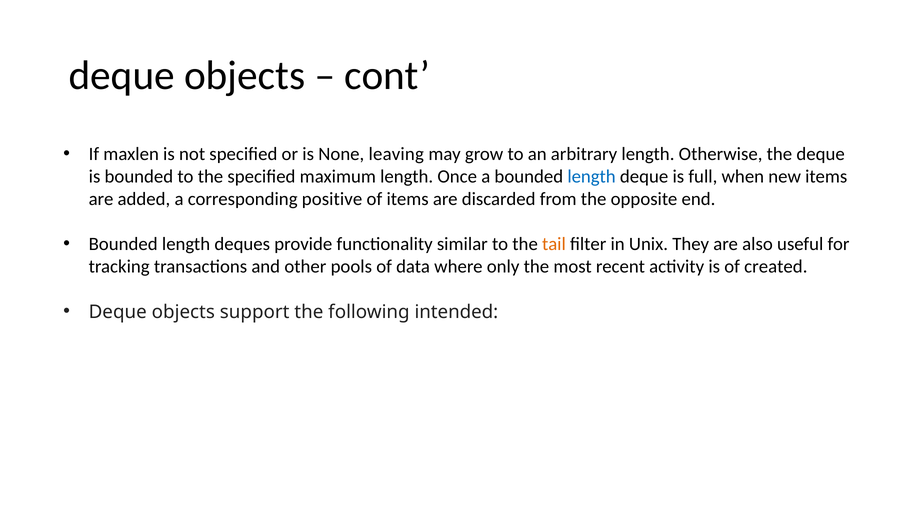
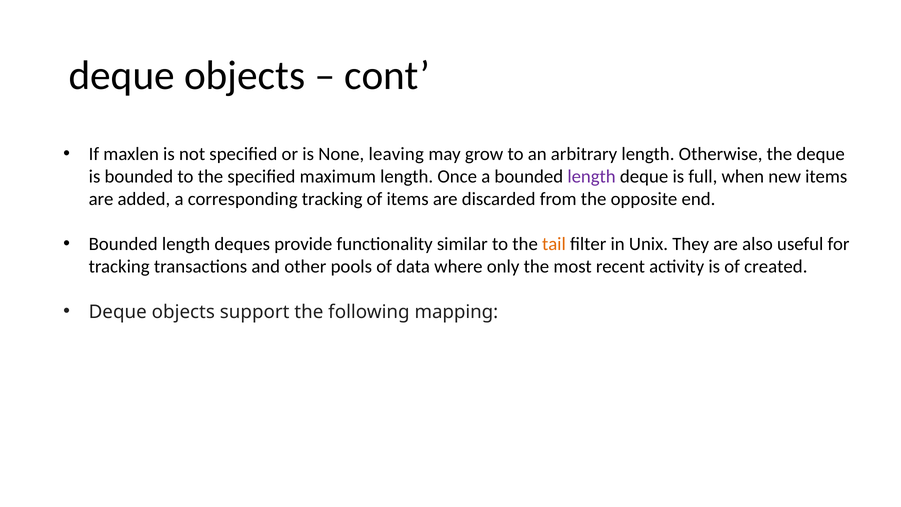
length at (592, 176) colour: blue -> purple
corresponding positive: positive -> tracking
intended: intended -> mapping
